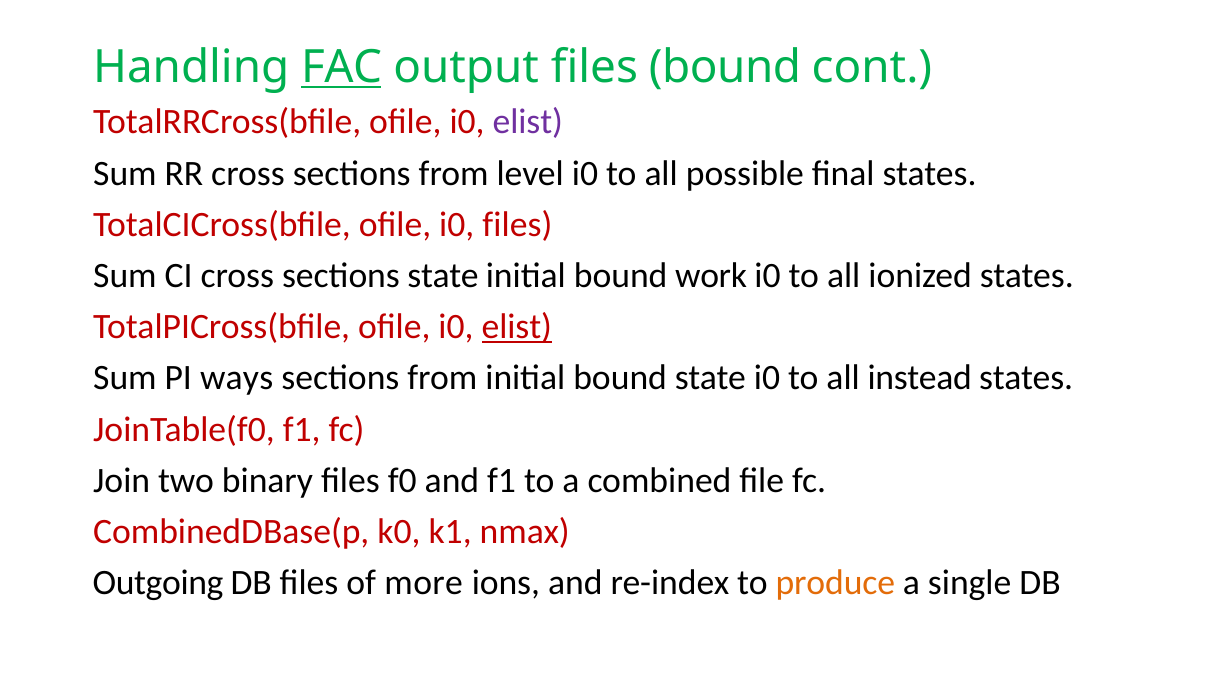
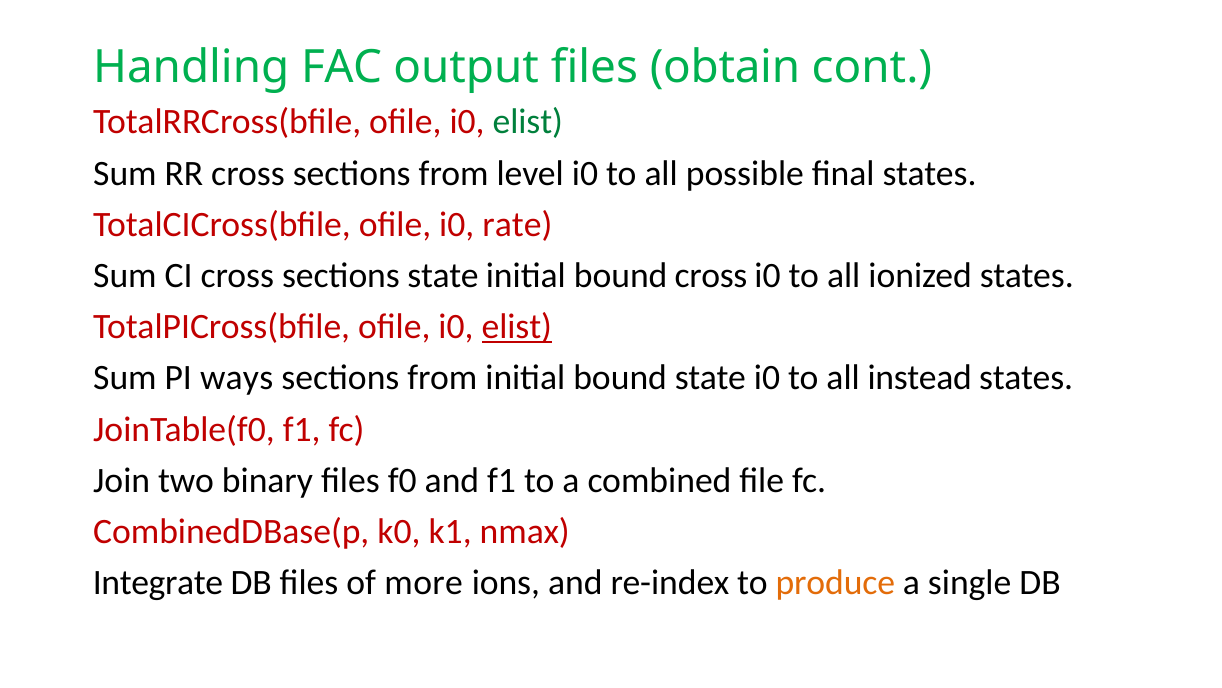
FAC underline: present -> none
files bound: bound -> obtain
elist at (528, 122) colour: purple -> green
i0 files: files -> rate
bound work: work -> cross
Outgoing: Outgoing -> Integrate
